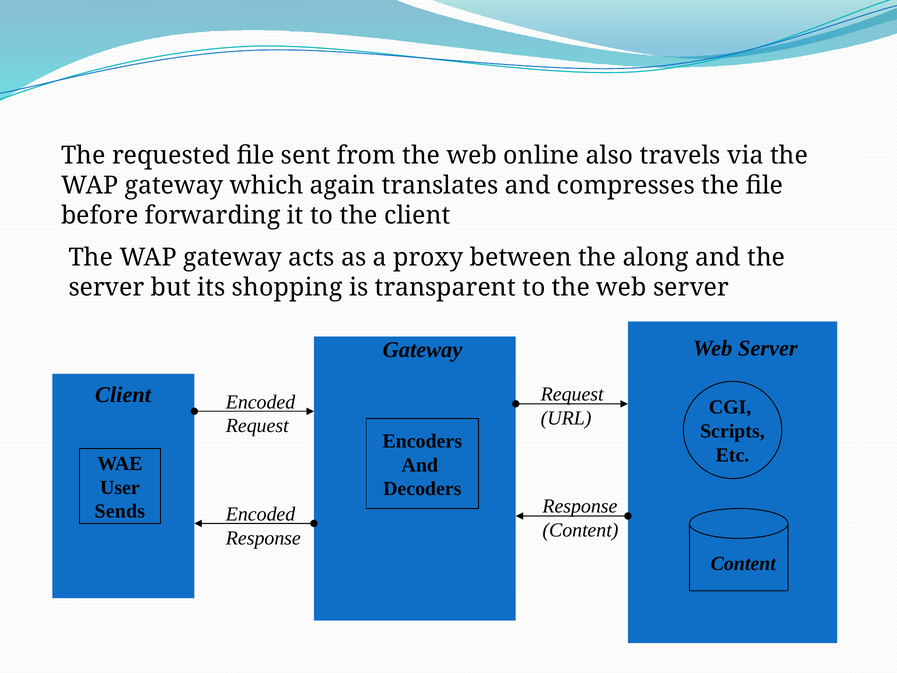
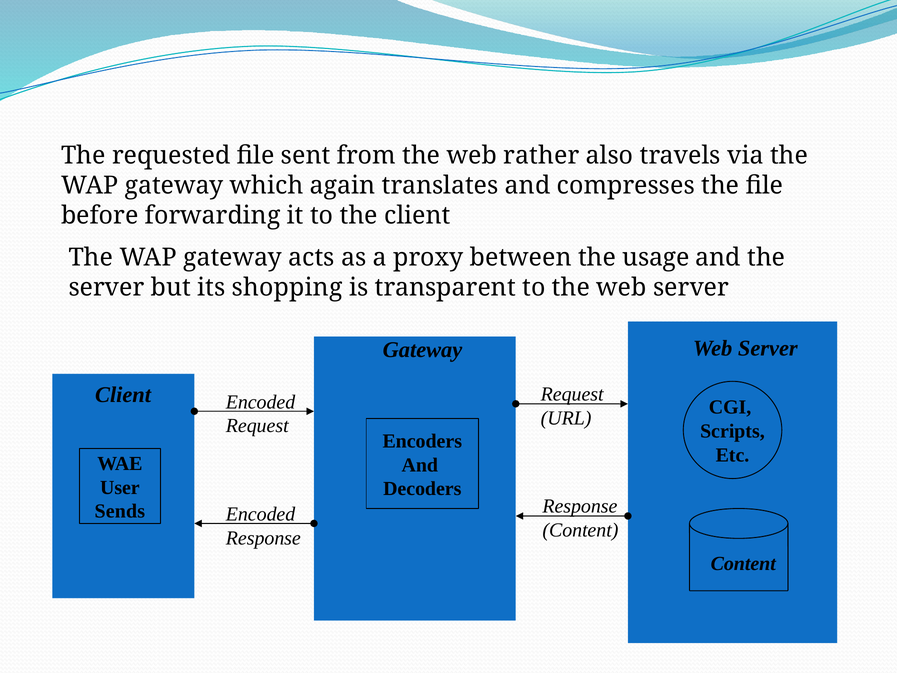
online: online -> rather
along: along -> usage
